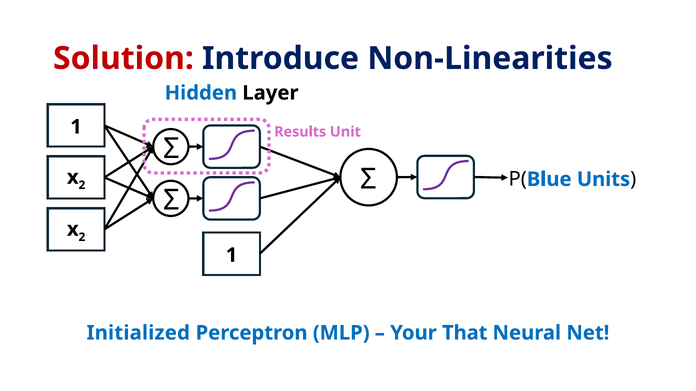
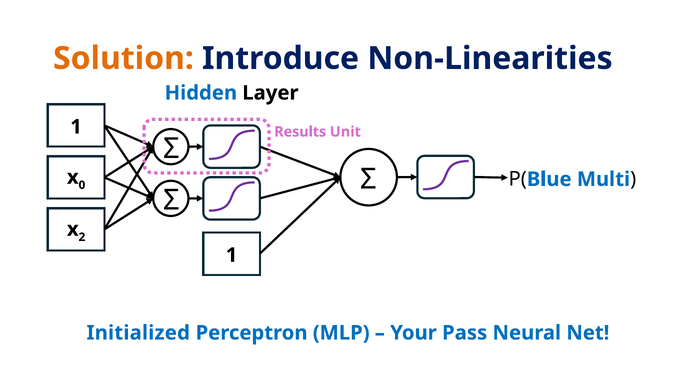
Solution colour: red -> orange
Units: Units -> Multi
2 at (82, 185): 2 -> 0
That: That -> Pass
